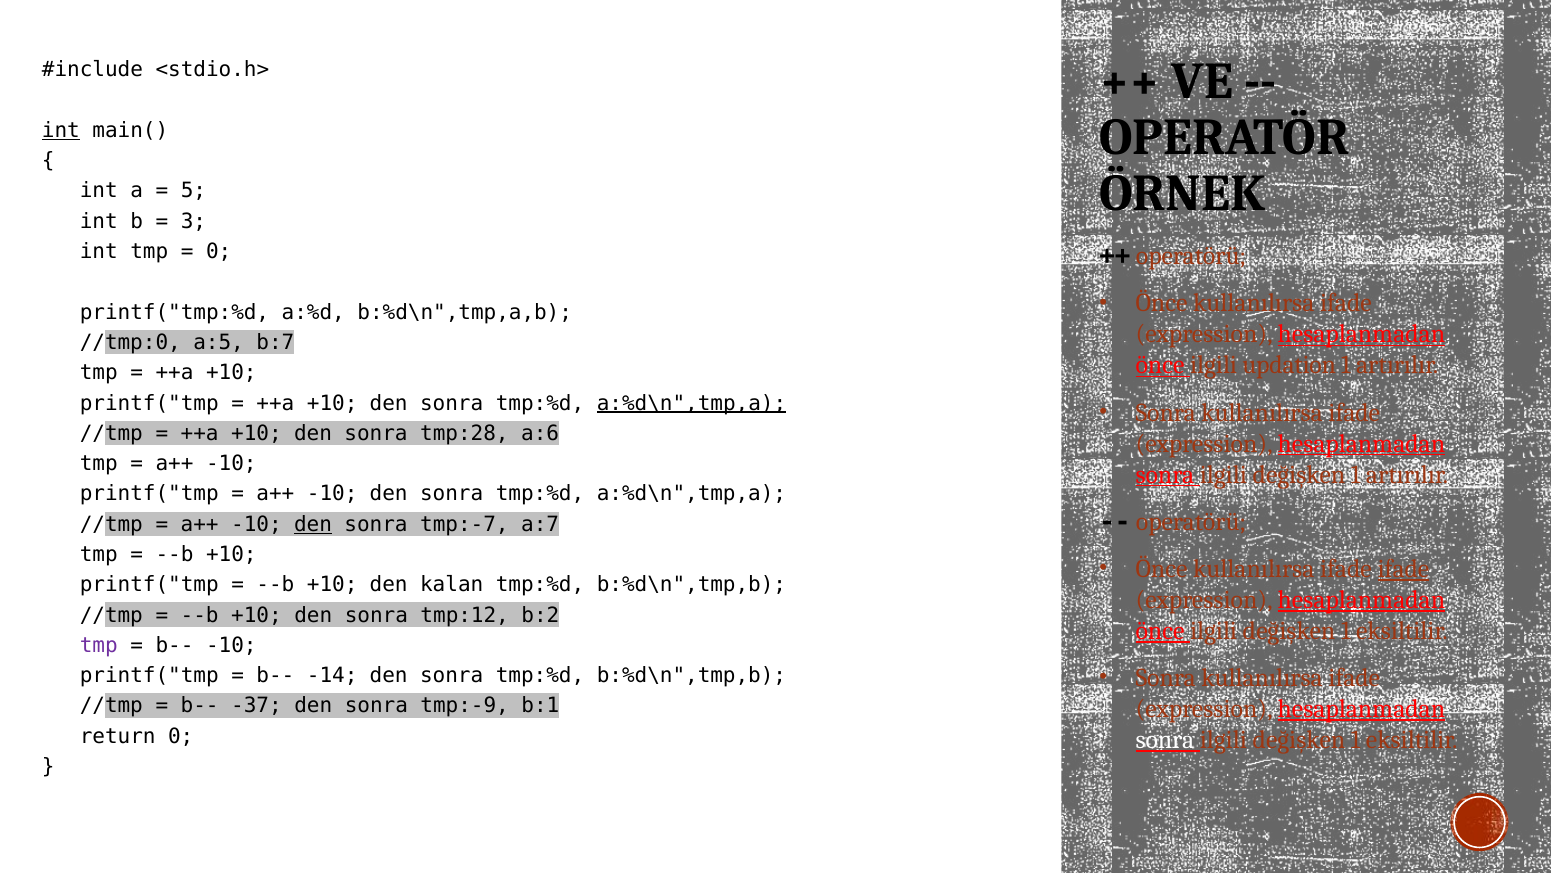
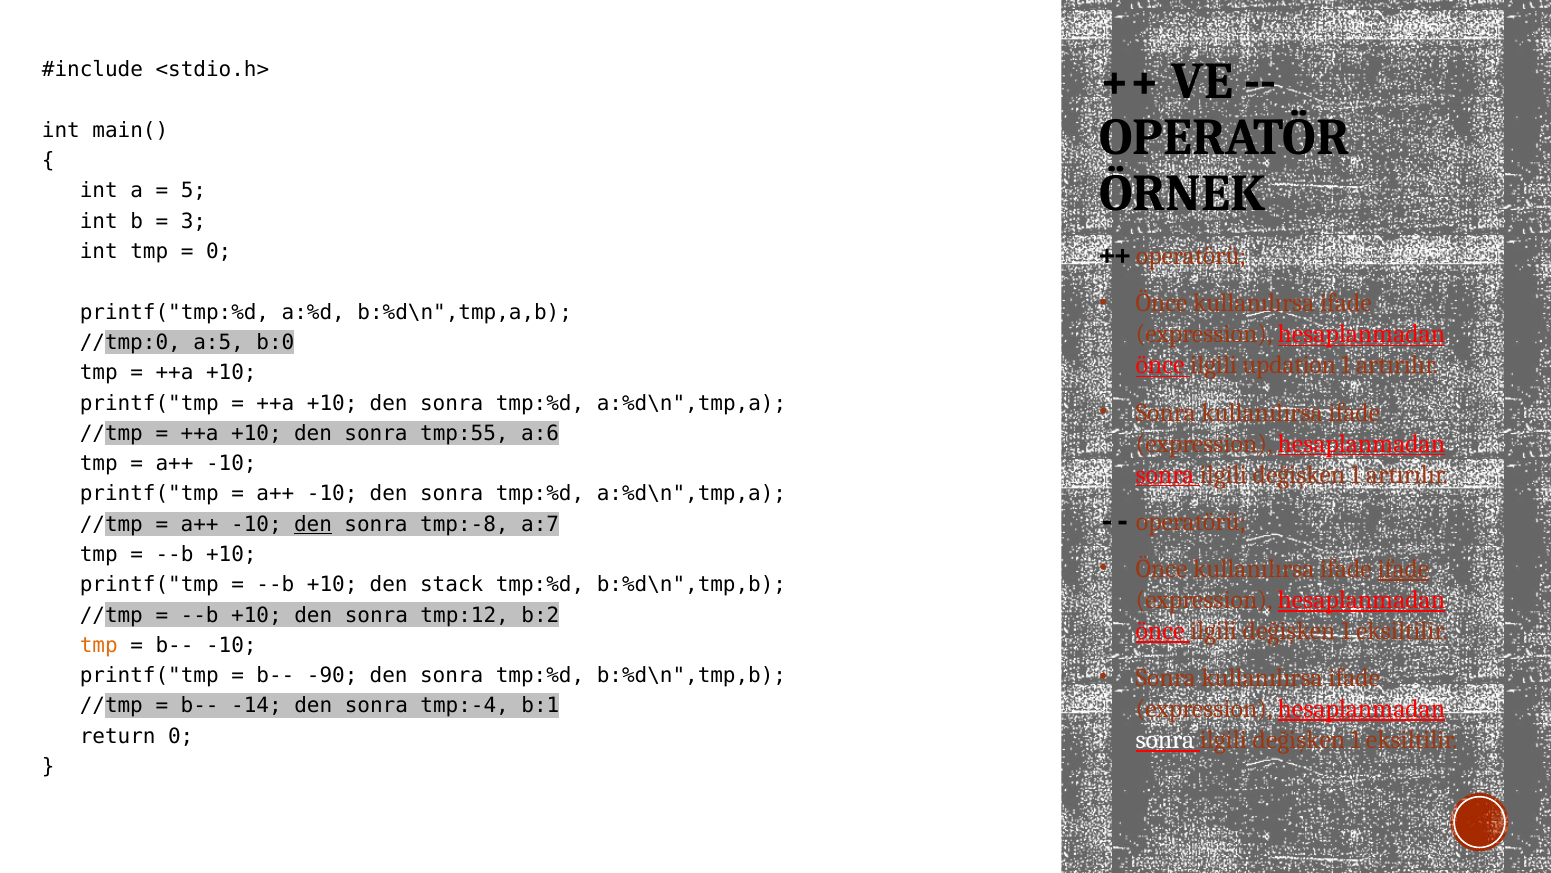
int at (61, 130) underline: present -> none
b:7: b:7 -> b:0
a:%d\n",tmp,a at (691, 403) underline: present -> none
tmp:28: tmp:28 -> tmp:55
tmp:-7: tmp:-7 -> tmp:-8
kalan: kalan -> stack
tmp at (99, 645) colour: purple -> orange
-14: -14 -> -90
-37: -37 -> -14
tmp:-9: tmp:-9 -> tmp:-4
